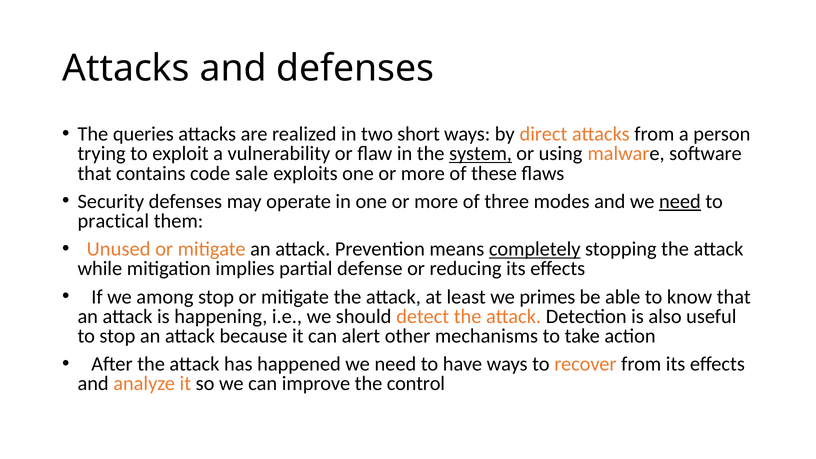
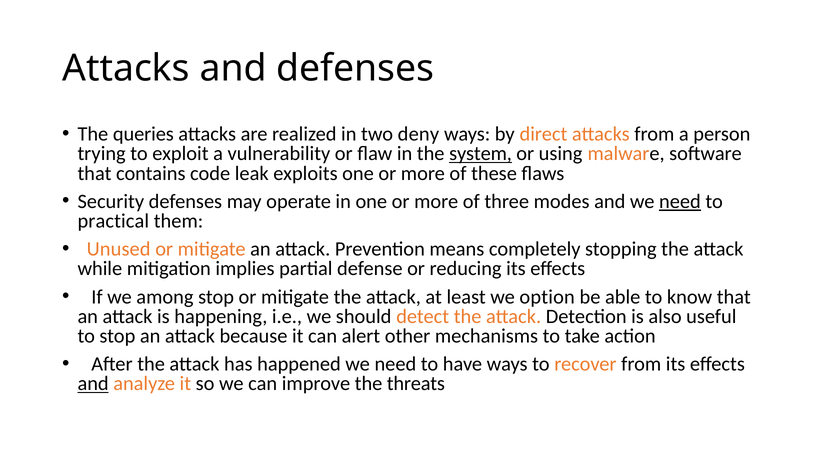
short: short -> deny
sale: sale -> leak
completely underline: present -> none
primes: primes -> option
and at (93, 384) underline: none -> present
control: control -> threats
